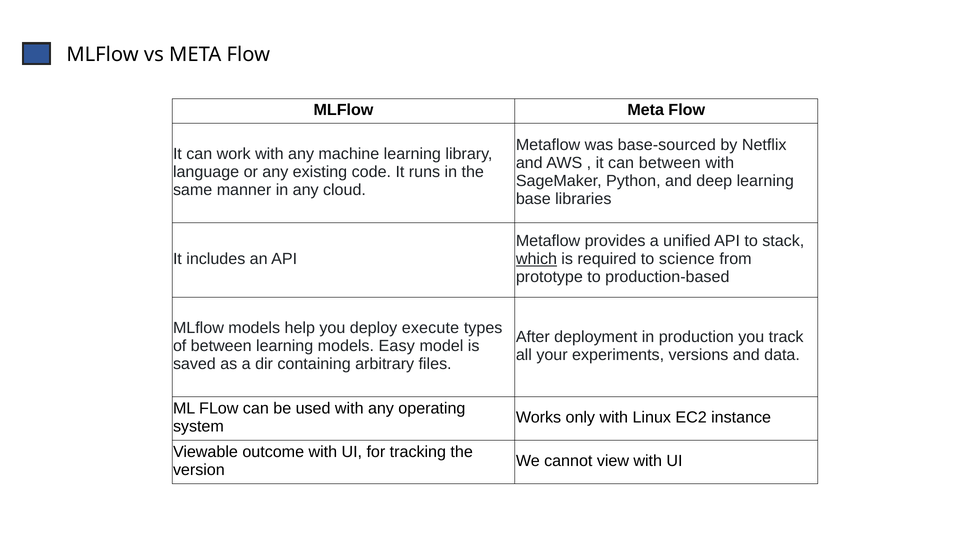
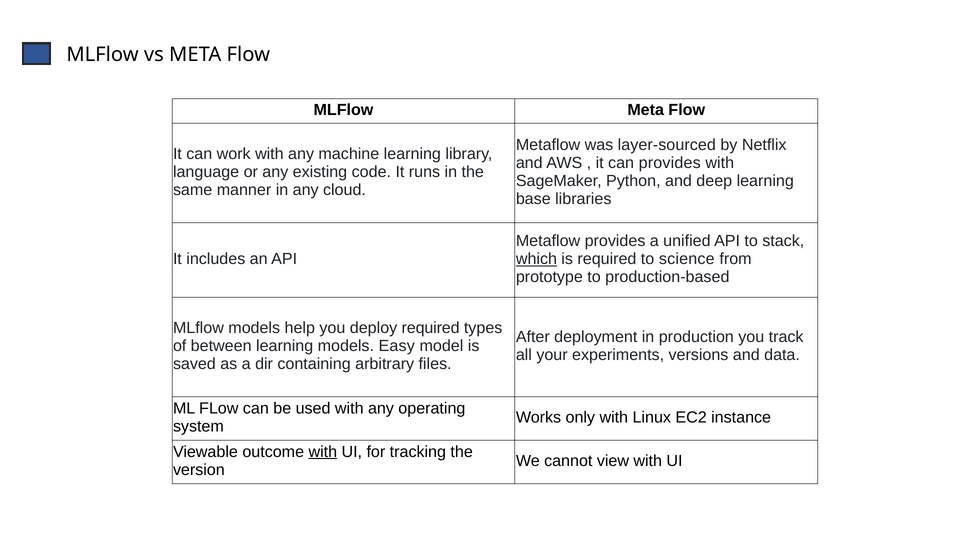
base-sourced: base-sourced -> layer-sourced
can between: between -> provides
deploy execute: execute -> required
with at (323, 452) underline: none -> present
